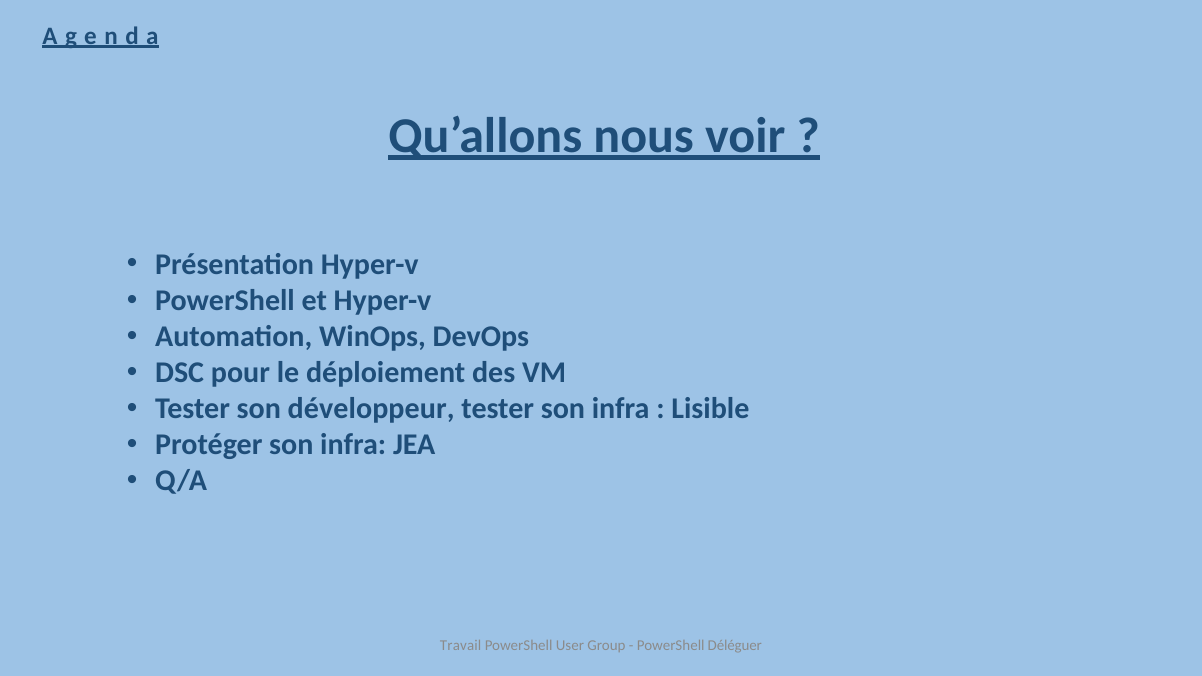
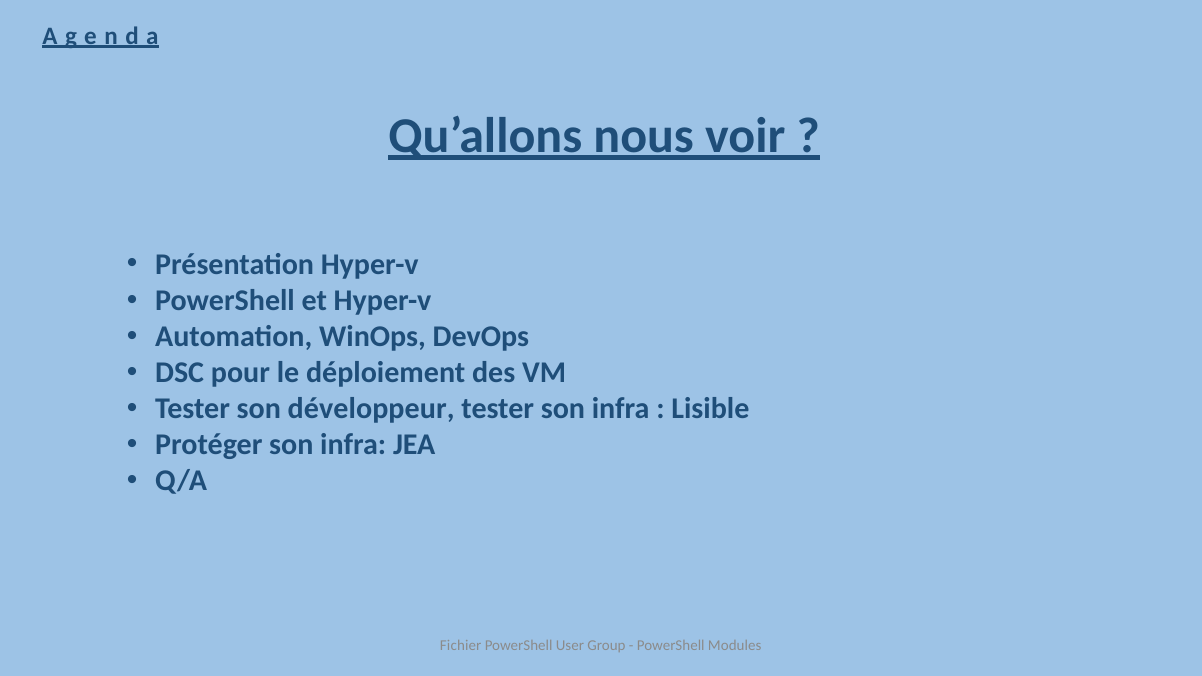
Travail: Travail -> Fichier
Déléguer: Déléguer -> Modules
